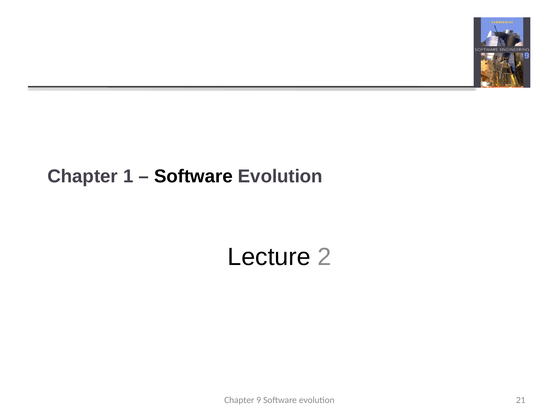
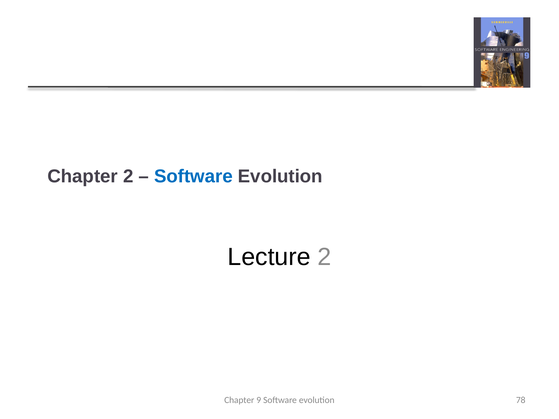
Chapter 1: 1 -> 2
Software at (193, 176) colour: black -> blue
21: 21 -> 78
